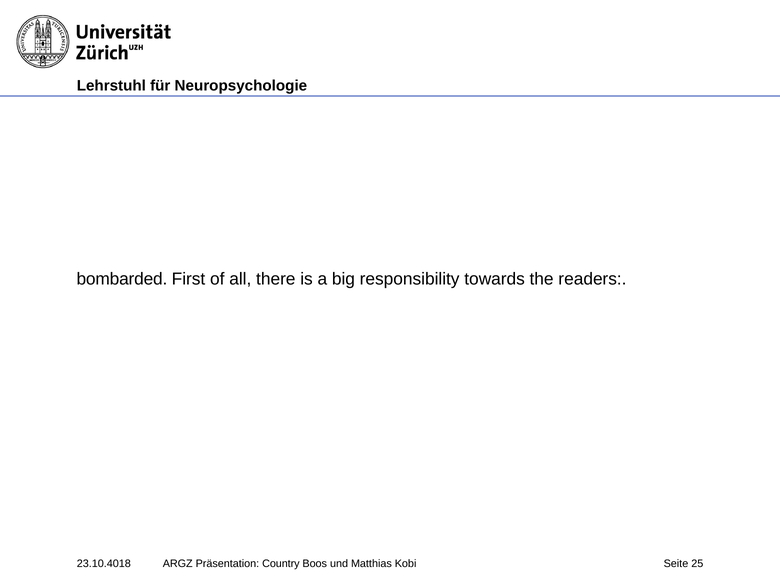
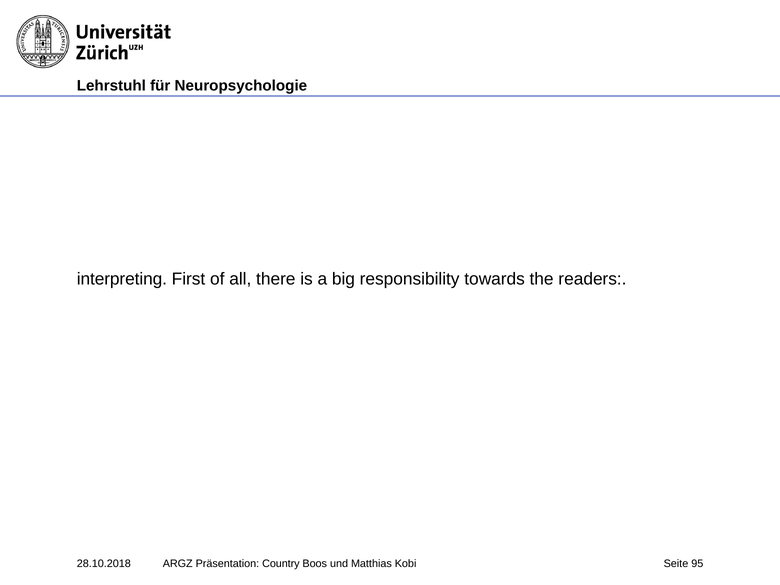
bombarded: bombarded -> interpreting
23.10.4018: 23.10.4018 -> 28.10.2018
25: 25 -> 95
